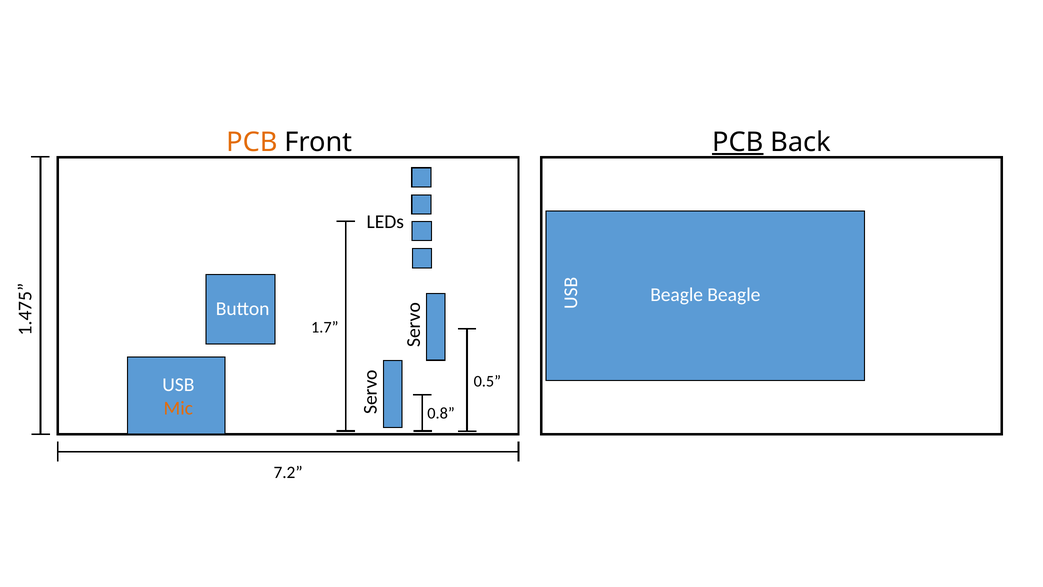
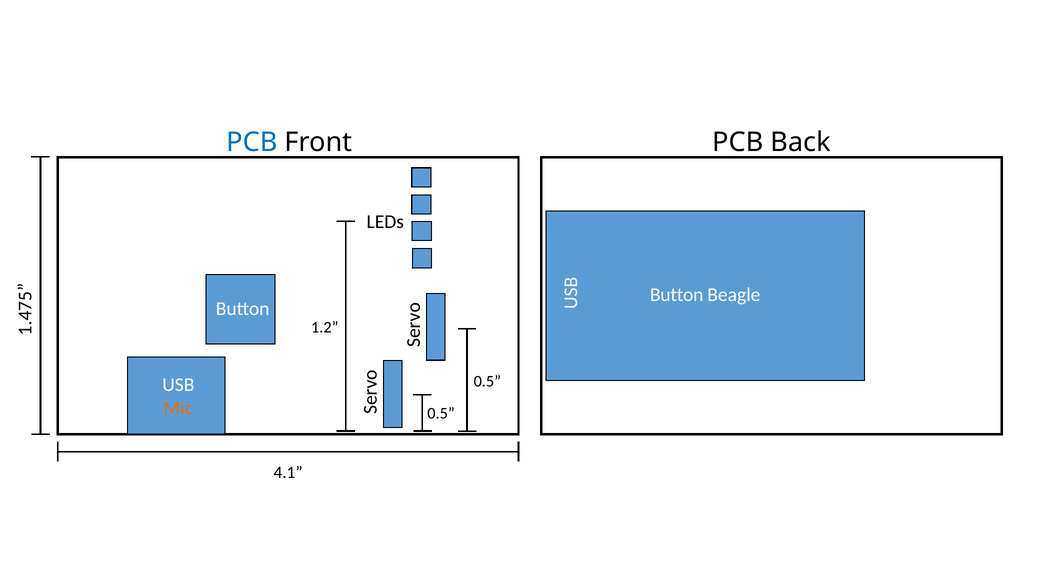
PCB at (252, 142) colour: orange -> blue
PCB at (738, 142) underline: present -> none
Beagle at (677, 294): Beagle -> Button
1.7: 1.7 -> 1.2
0.8 at (441, 413): 0.8 -> 0.5
7.2: 7.2 -> 4.1
